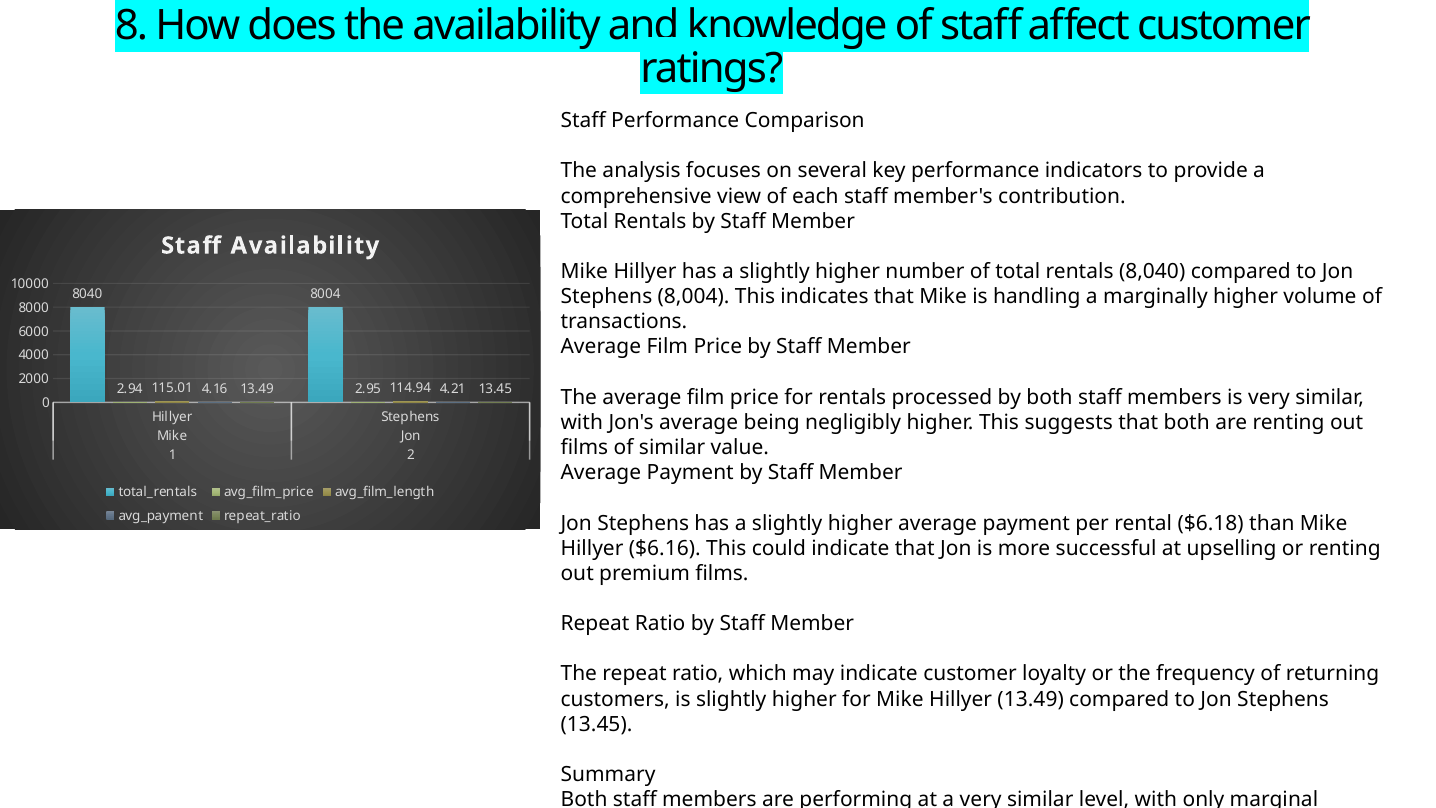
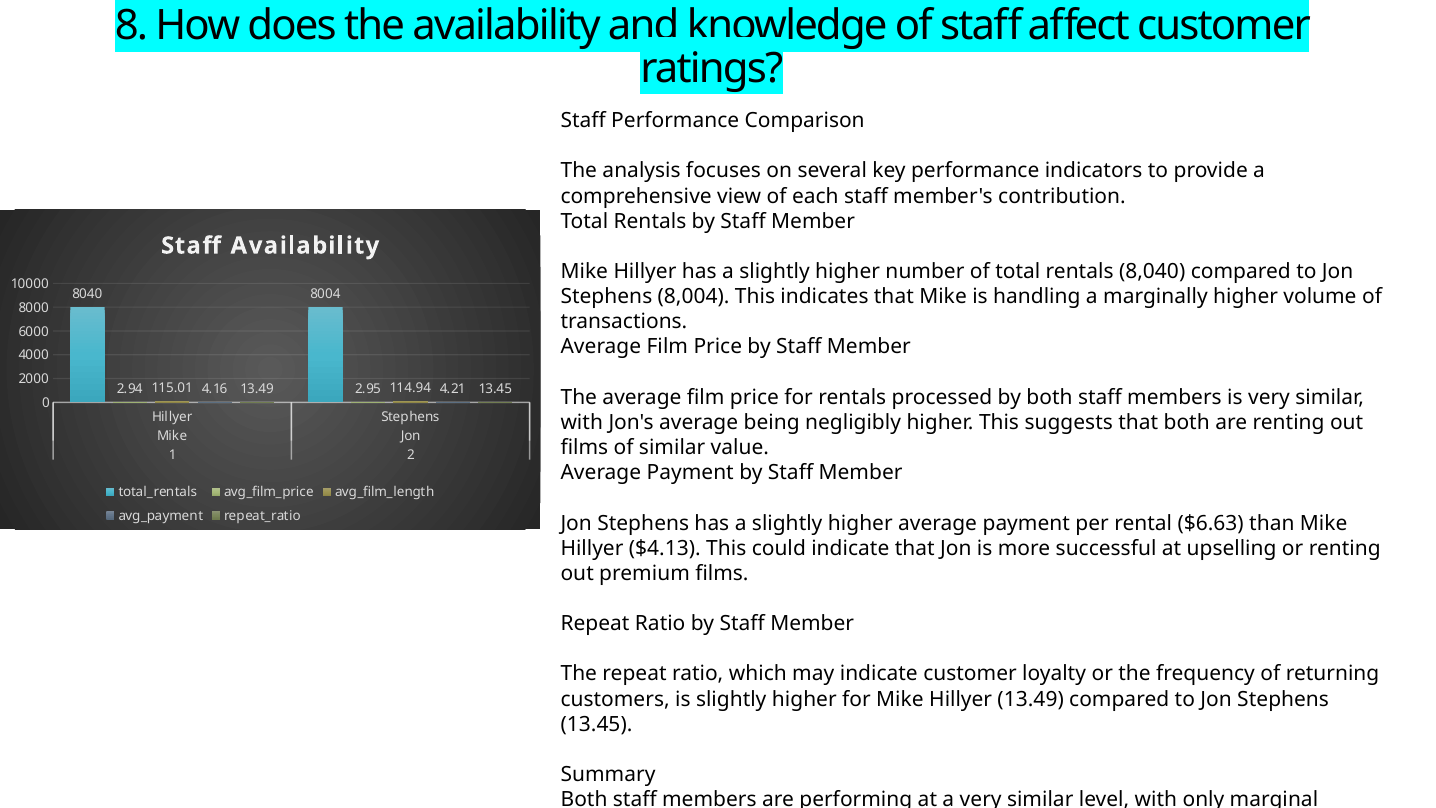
$6.18: $6.18 -> $6.63
$6.16: $6.16 -> $4.13
